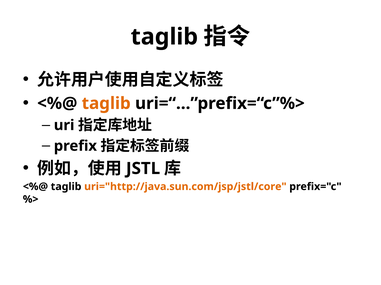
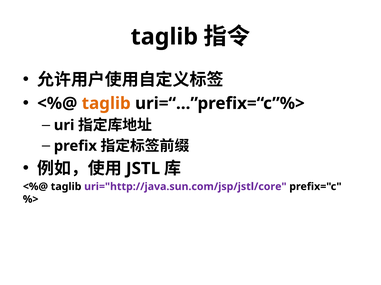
uri="http://java.sun.com/jsp/jstl/core colour: orange -> purple
